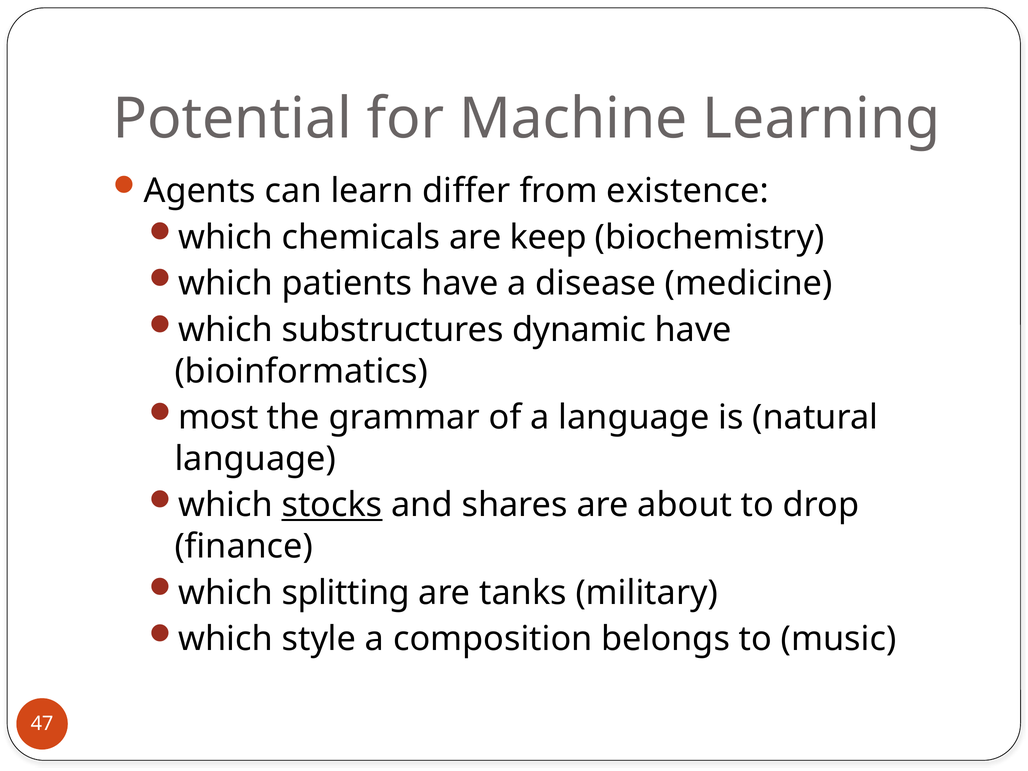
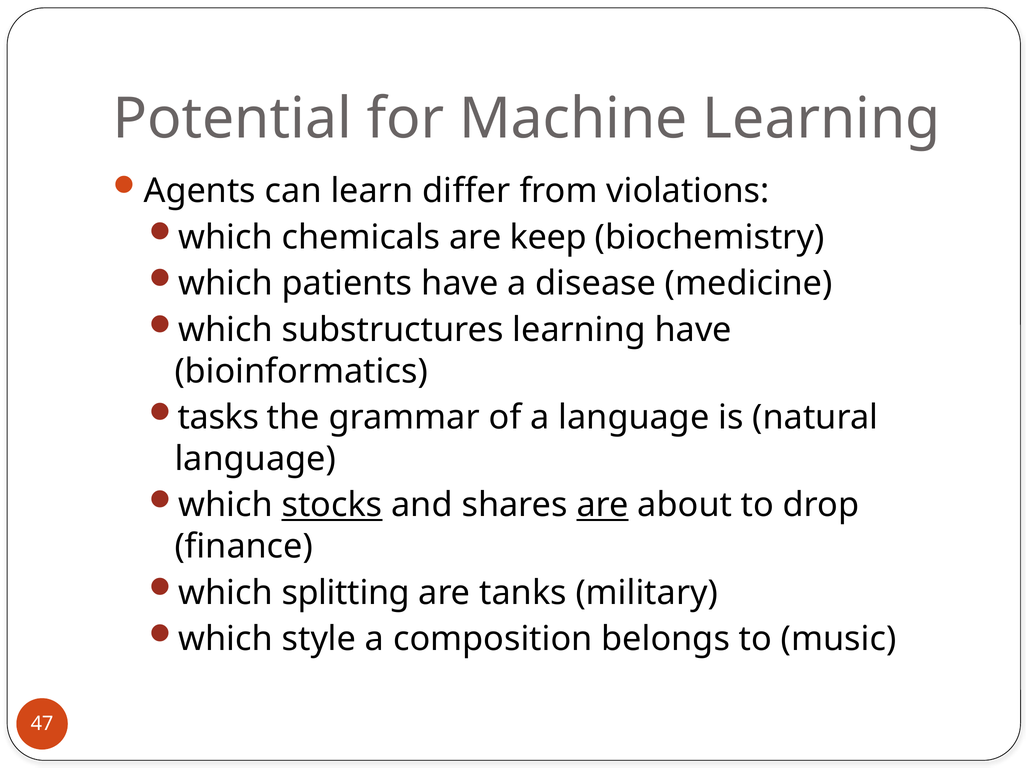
existence: existence -> violations
substructures dynamic: dynamic -> learning
most: most -> tasks
are at (603, 505) underline: none -> present
